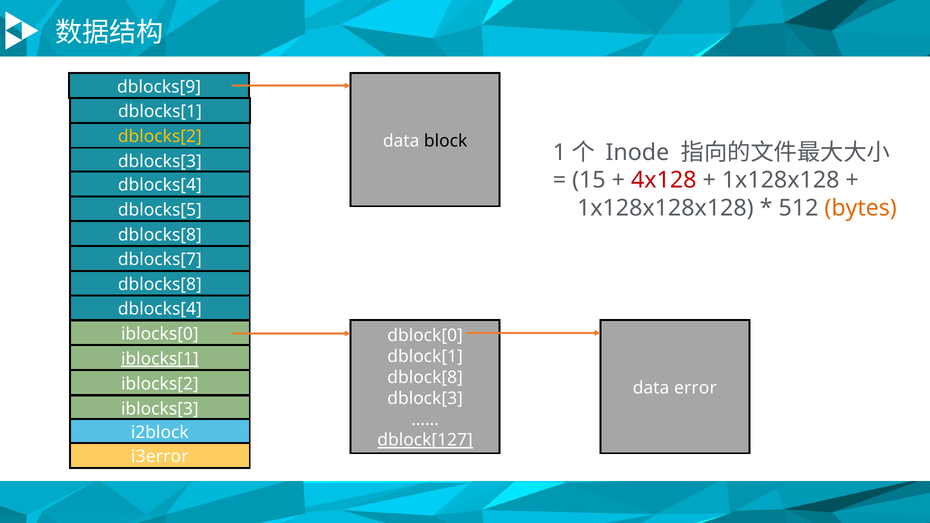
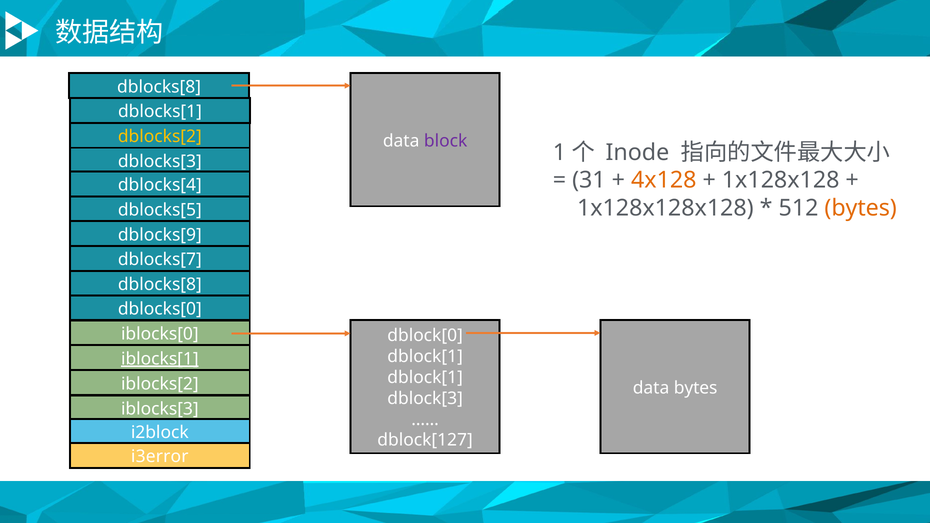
dblocks[9 at (159, 87): dblocks[9 -> dblocks[8
block colour: black -> purple
15: 15 -> 31
4x128 colour: red -> orange
dblocks[8 at (160, 235): dblocks[8 -> dblocks[9
dblocks[4 at (160, 309): dblocks[4 -> dblocks[0
dblock[8 at (425, 378): dblock[8 -> dblock[1
data error: error -> bytes
dblock[127 underline: present -> none
